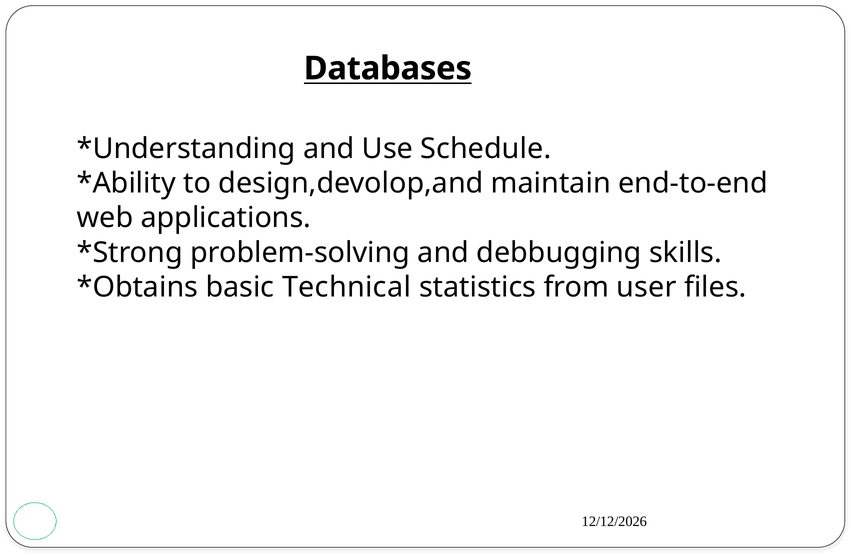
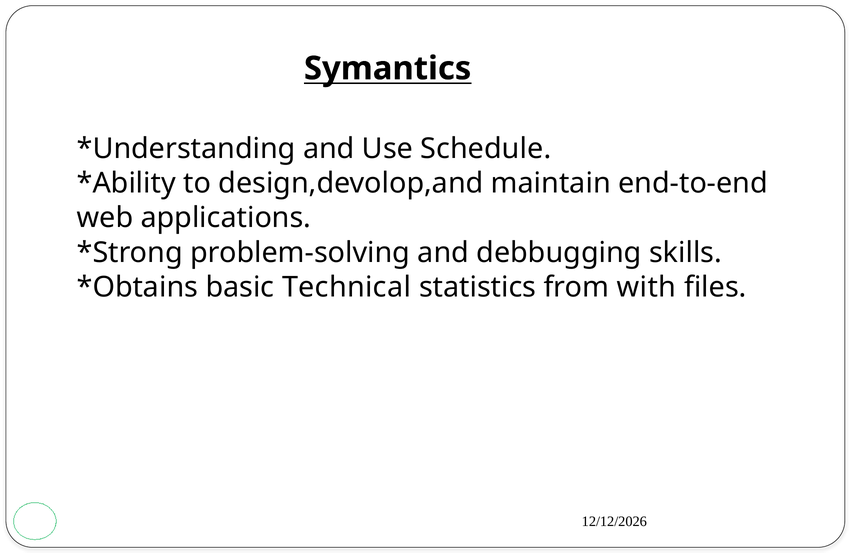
Databases: Databases -> Symantics
user: user -> with
